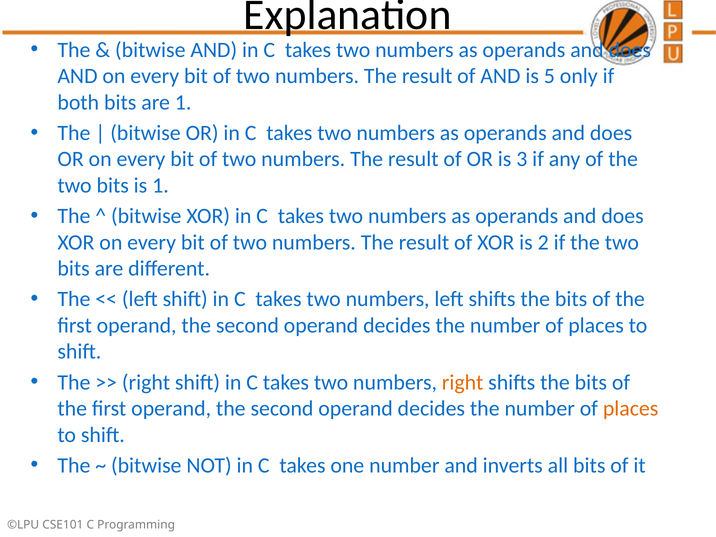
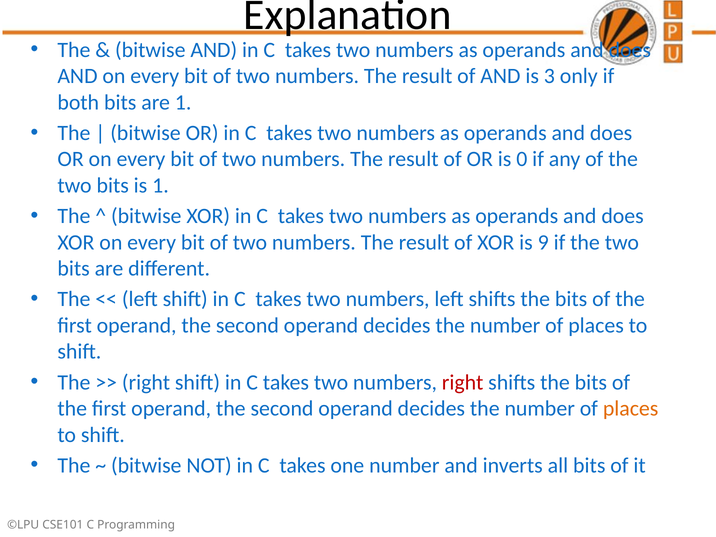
5: 5 -> 3
3: 3 -> 0
2: 2 -> 9
right at (463, 382) colour: orange -> red
